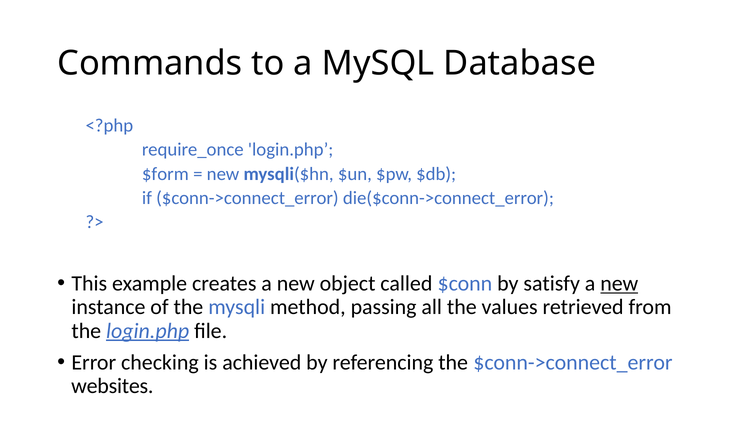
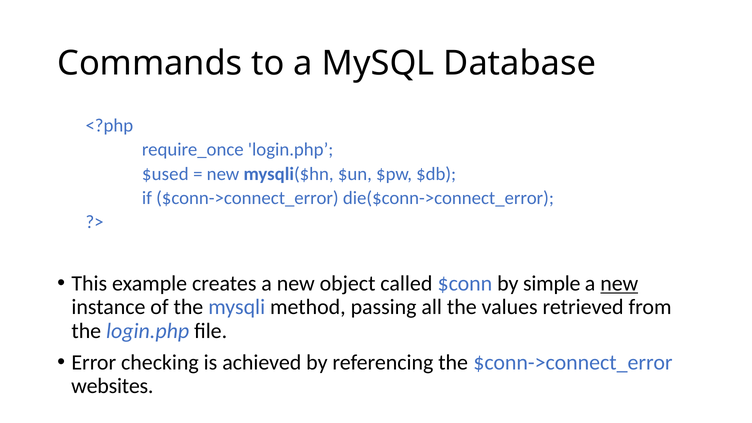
$form: $form -> $used
satisfy: satisfy -> simple
login.php at (148, 331) underline: present -> none
